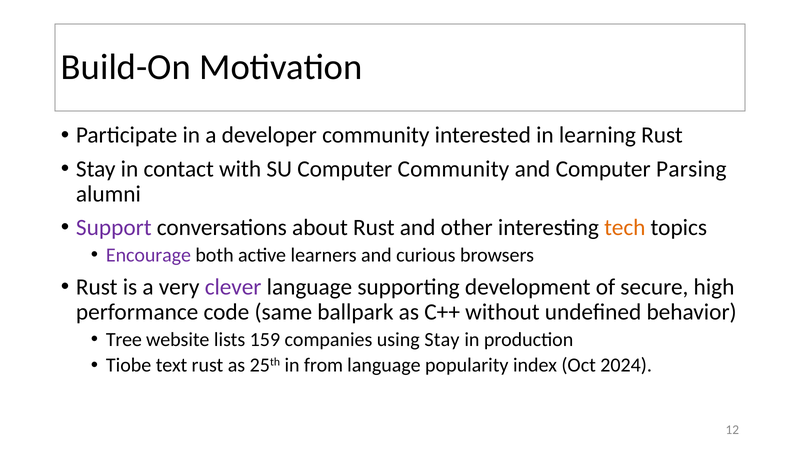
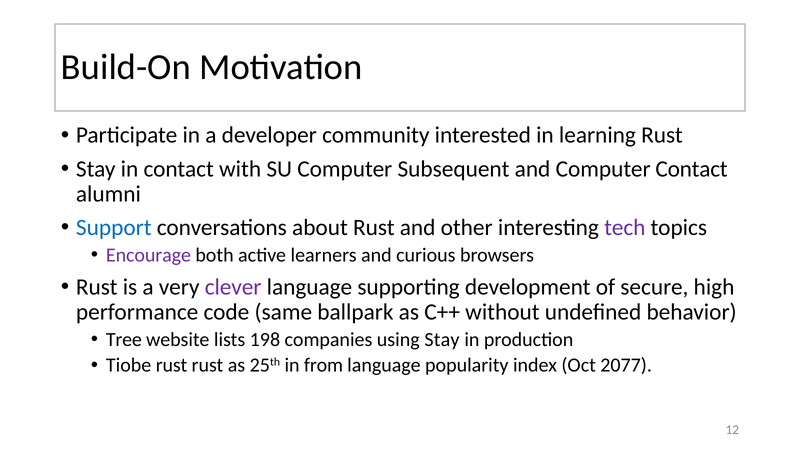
Computer Community: Community -> Subsequent
Computer Parsing: Parsing -> Contact
Support colour: purple -> blue
tech colour: orange -> purple
159: 159 -> 198
Tiobe text: text -> rust
2024: 2024 -> 2077
